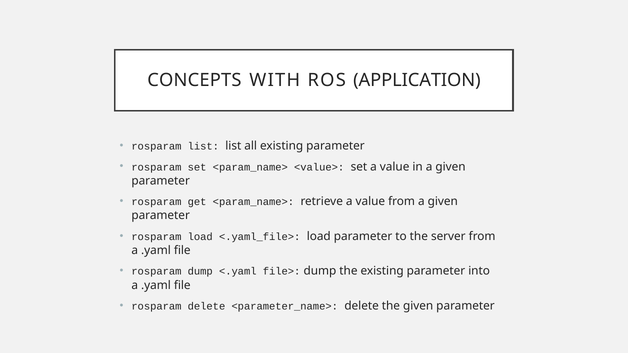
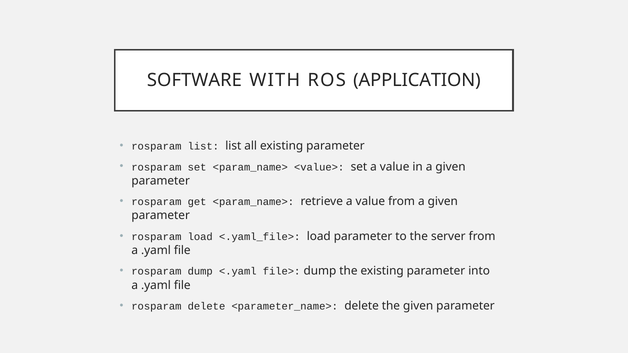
CONCEPTS: CONCEPTS -> SOFTWARE
